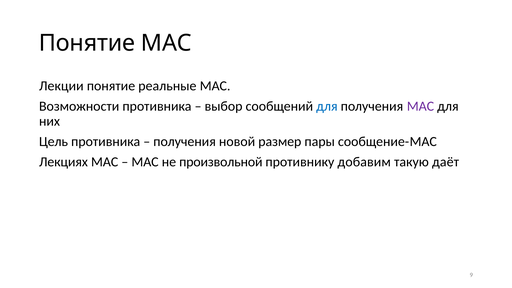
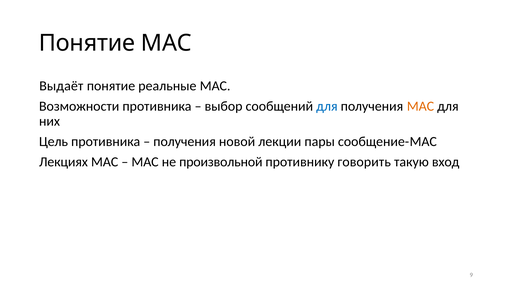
Лекции: Лекции -> Выдаёт
MAC at (420, 106) colour: purple -> orange
размер: размер -> лекции
добавим: добавим -> говорить
даёт: даёт -> вход
